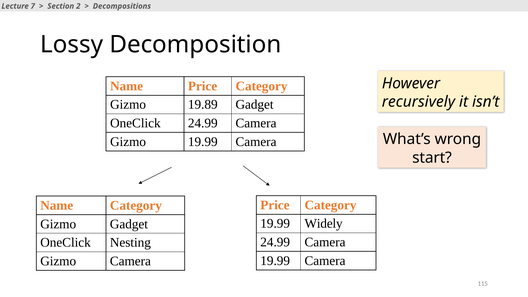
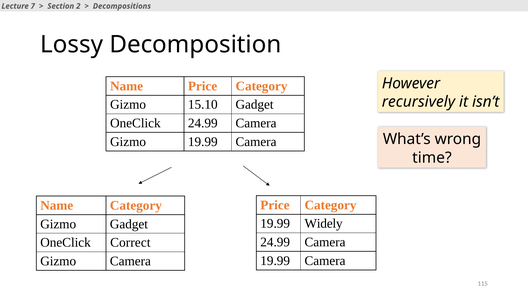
19.89: 19.89 -> 15.10
start: start -> time
Nesting: Nesting -> Correct
